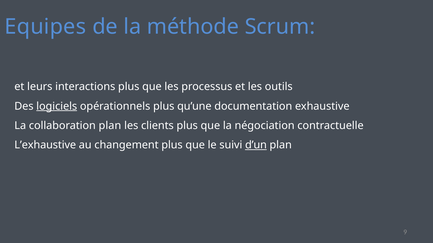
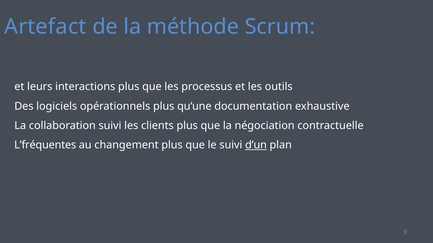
Equipes: Equipes -> Artefact
logiciels underline: present -> none
collaboration plan: plan -> suivi
L’exhaustive: L’exhaustive -> L’fréquentes
